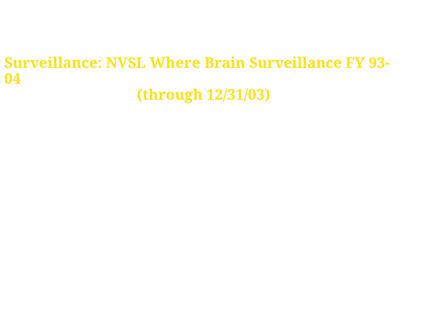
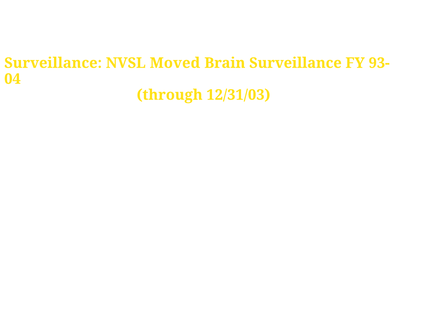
Where: Where -> Moved
